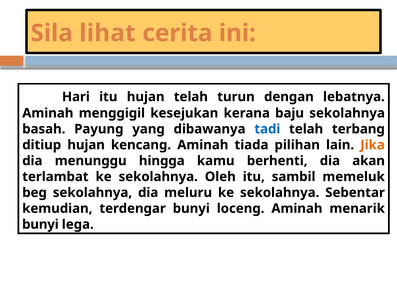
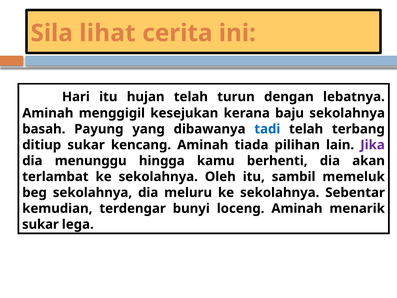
ditiup hujan: hujan -> sukar
Jika colour: orange -> purple
bunyi at (40, 224): bunyi -> sukar
